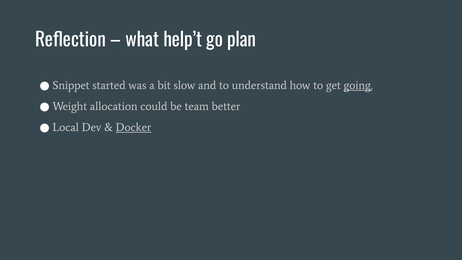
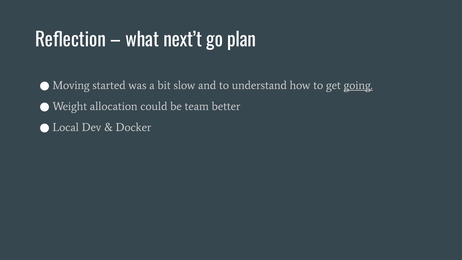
help’t: help’t -> next’t
Snippet: Snippet -> Moving
Docker underline: present -> none
